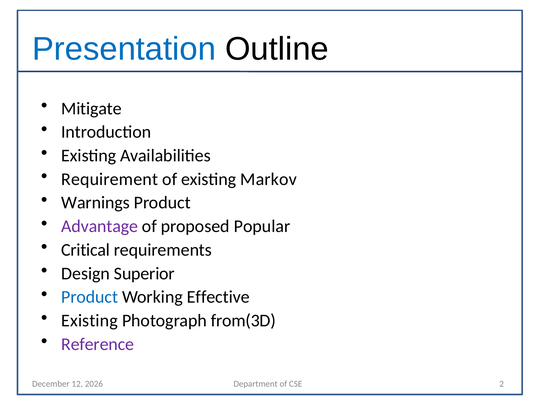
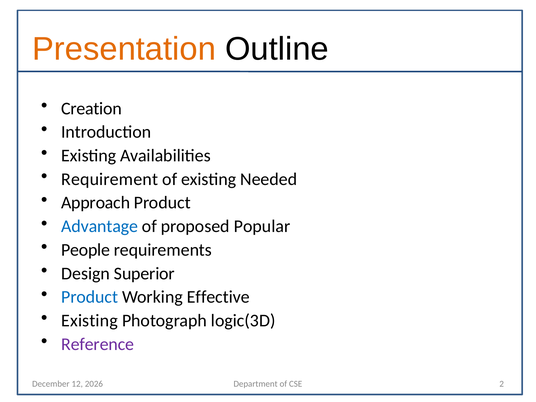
Presentation colour: blue -> orange
Mitigate: Mitigate -> Creation
Markov: Markov -> Needed
Warnings: Warnings -> Approach
Advantage colour: purple -> blue
Critical: Critical -> People
from(3D: from(3D -> logic(3D
